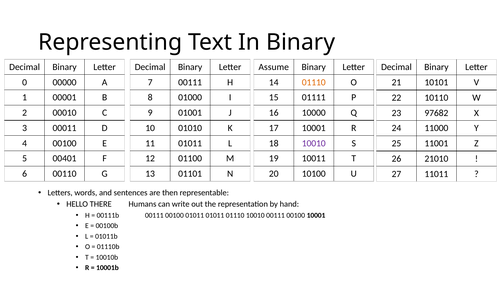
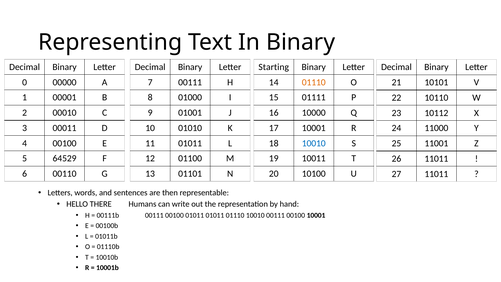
Assume: Assume -> Starting
97682: 97682 -> 10112
10010 at (314, 143) colour: purple -> blue
00401: 00401 -> 64529
26 21010: 21010 -> 11011
